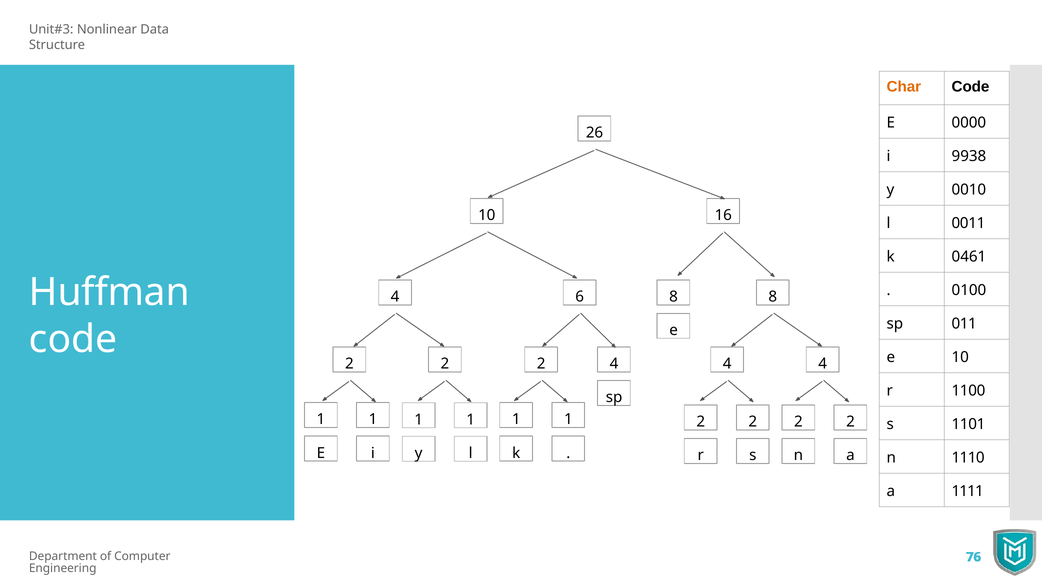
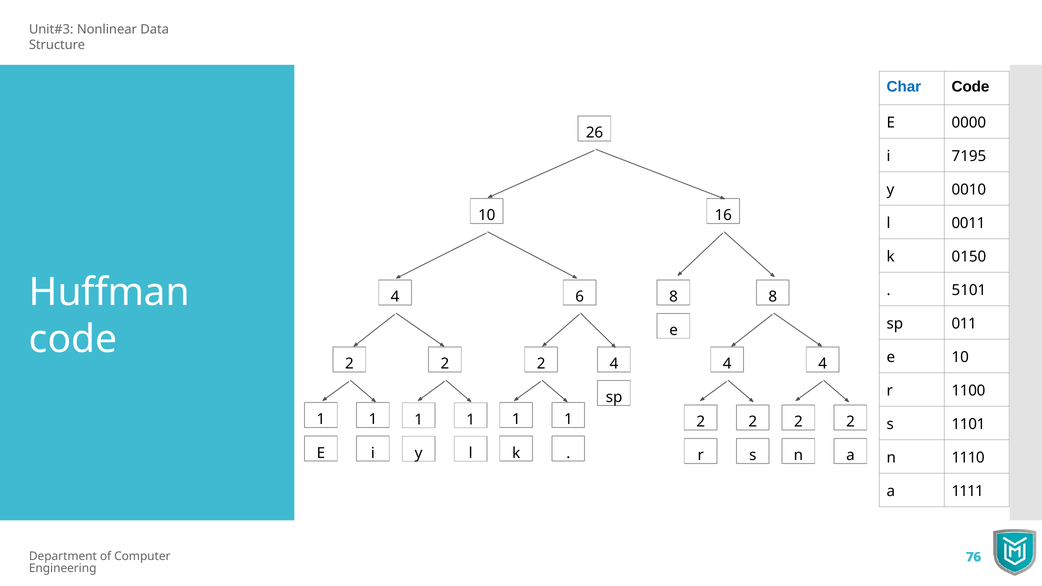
Char colour: orange -> blue
9938: 9938 -> 7195
0461: 0461 -> 0150
0100: 0100 -> 5101
